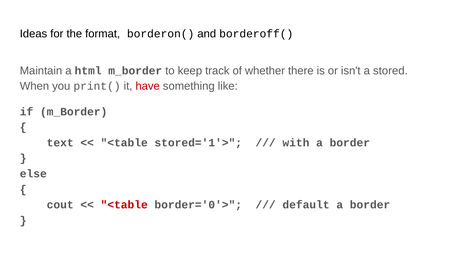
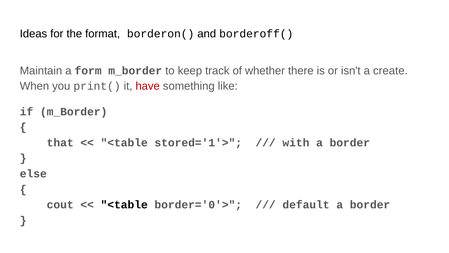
html: html -> form
stored: stored -> create
text: text -> that
<table at (124, 204) colour: red -> black
